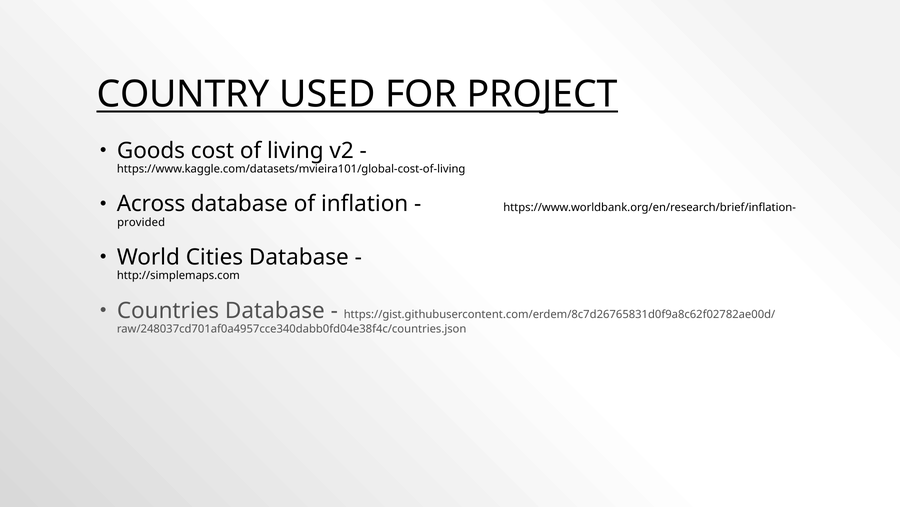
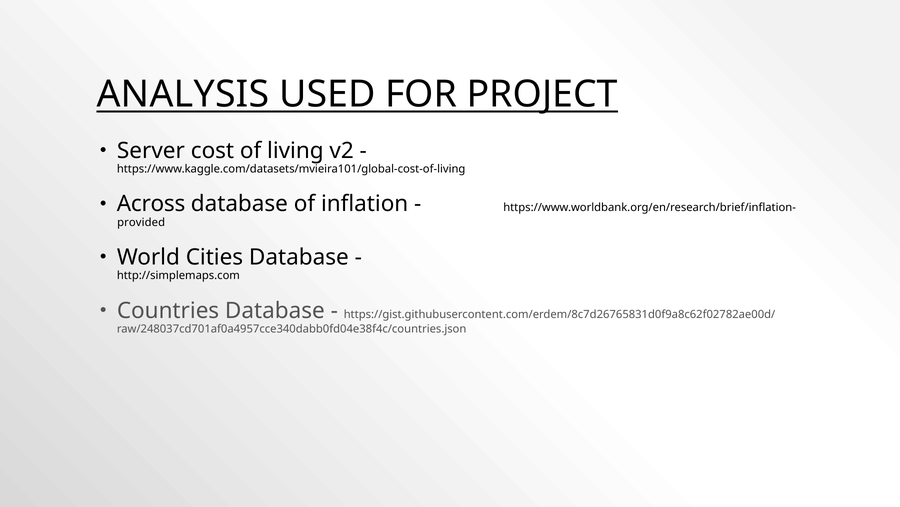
COUNTRY: COUNTRY -> ANALYSIS
Goods: Goods -> Server
